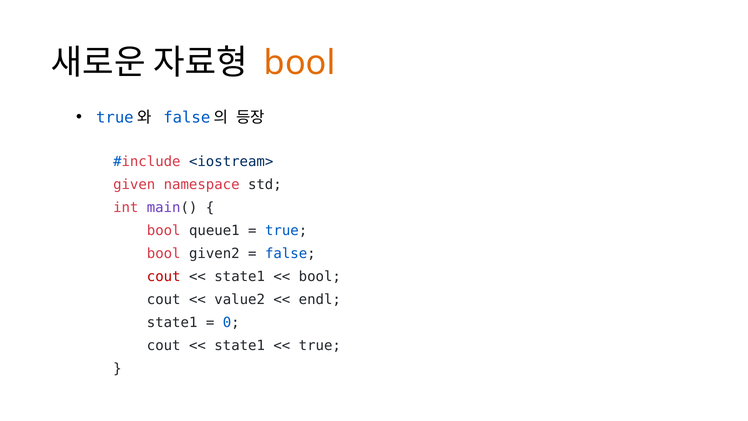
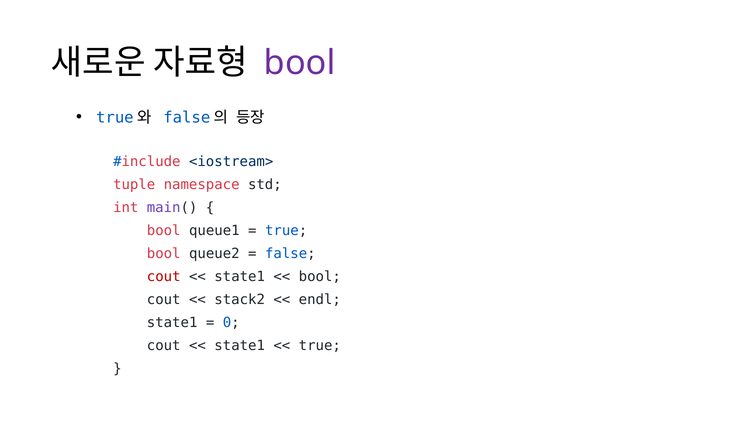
bool at (300, 63) colour: orange -> purple
given: given -> tuple
given2: given2 -> queue2
value2: value2 -> stack2
